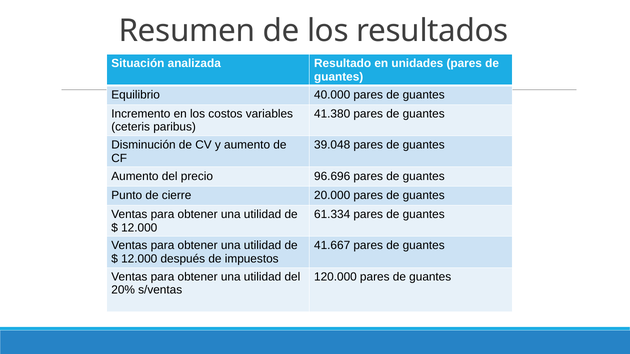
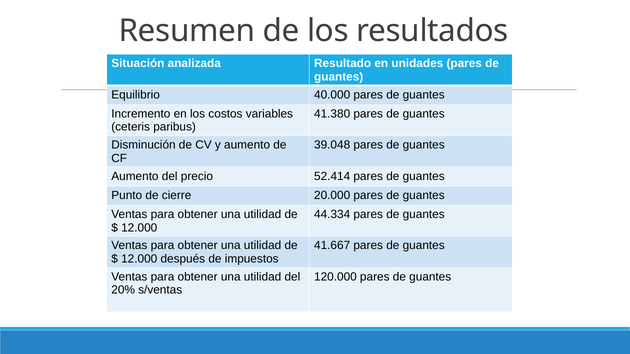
96.696: 96.696 -> 52.414
61.334: 61.334 -> 44.334
